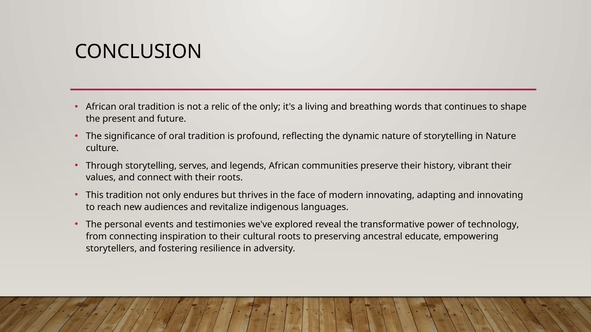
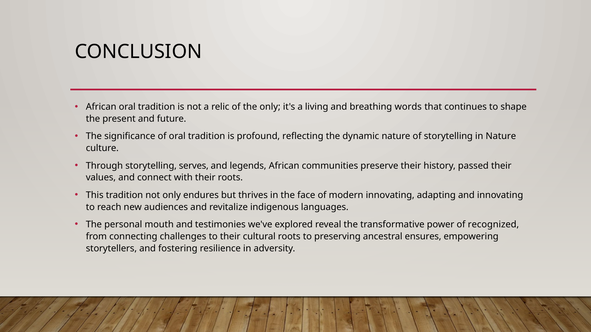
vibrant: vibrant -> passed
events: events -> mouth
technology: technology -> recognized
inspiration: inspiration -> challenges
educate: educate -> ensures
